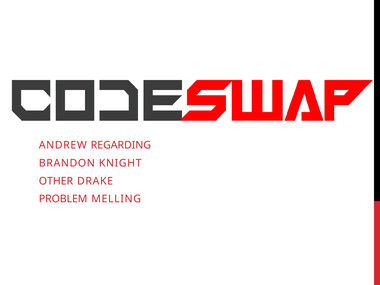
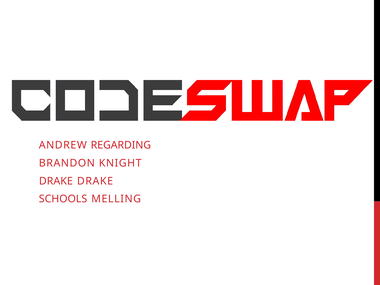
OTHER at (56, 181): OTHER -> DRAKE
PROBLEM: PROBLEM -> SCHOOLS
